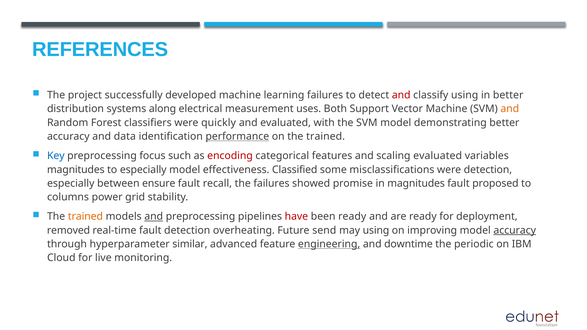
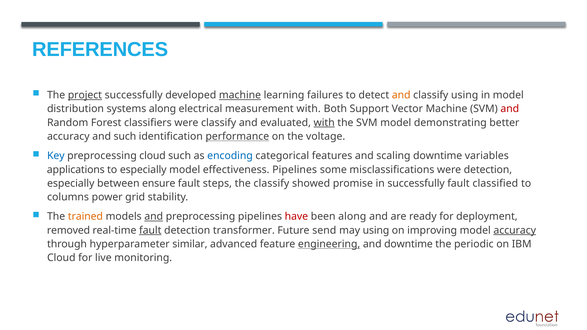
project underline: none -> present
machine at (240, 95) underline: none -> present
and at (401, 95) colour: red -> orange
in better: better -> model
measurement uses: uses -> with
and at (510, 109) colour: orange -> red
were quickly: quickly -> classify
with at (324, 123) underline: none -> present
and data: data -> such
on the trained: trained -> voltage
preprocessing focus: focus -> cloud
encoding colour: red -> blue
scaling evaluated: evaluated -> downtime
magnitudes at (76, 170): magnitudes -> applications
effectiveness Classified: Classified -> Pipelines
recall: recall -> steps
the failures: failures -> classify
in magnitudes: magnitudes -> successfully
proposed: proposed -> classified
been ready: ready -> along
fault at (150, 230) underline: none -> present
overheating: overheating -> transformer
